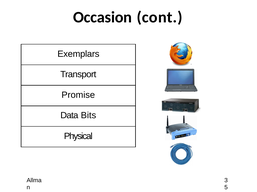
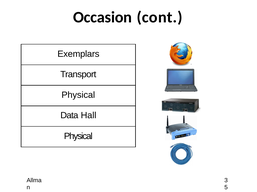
Promise at (78, 95): Promise -> Physical
Bits: Bits -> Hall
